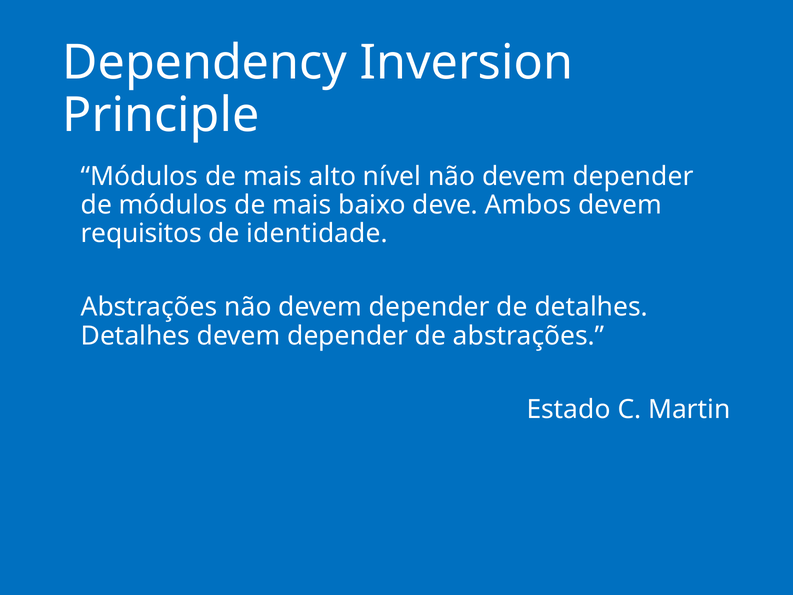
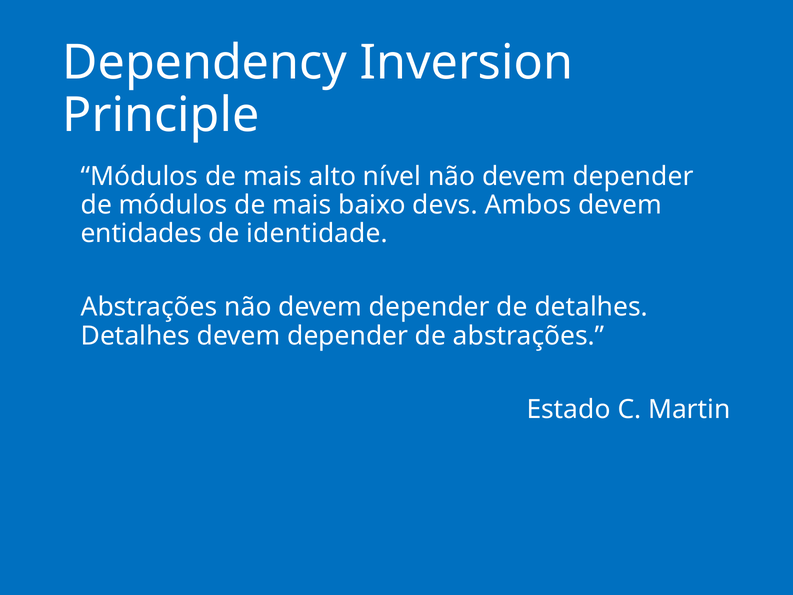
deve: deve -> devs
requisitos: requisitos -> entidades
